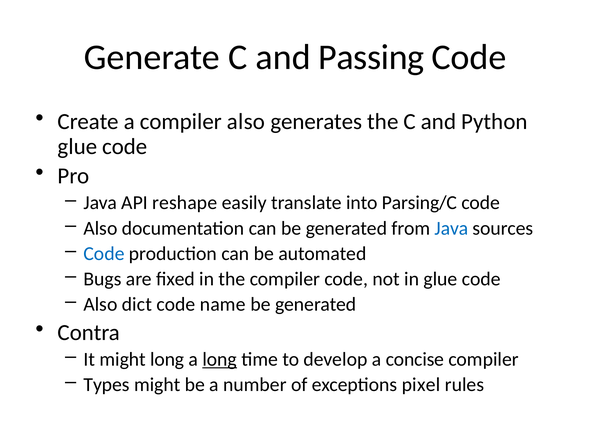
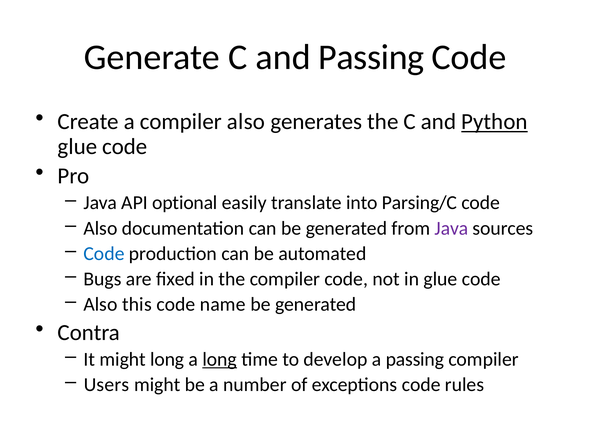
Python underline: none -> present
reshape: reshape -> optional
Java at (451, 228) colour: blue -> purple
dict: dict -> this
a concise: concise -> passing
Types: Types -> Users
exceptions pixel: pixel -> code
